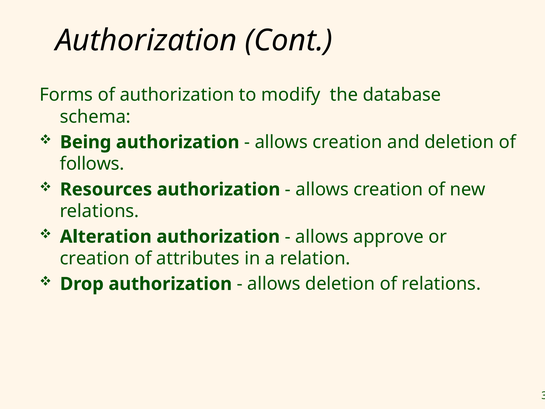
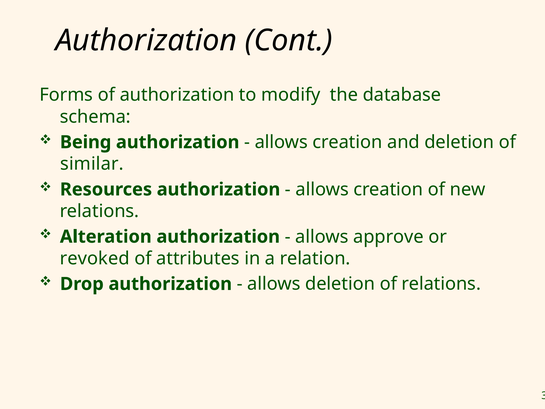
follows: follows -> similar
creation at (95, 258): creation -> revoked
